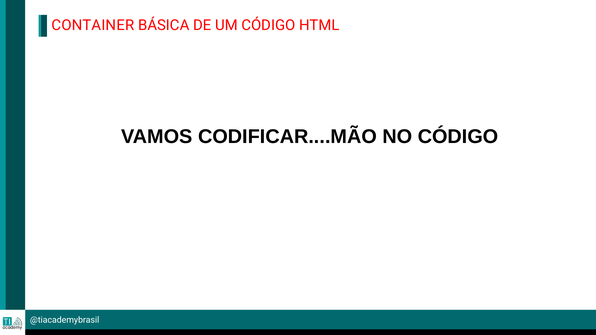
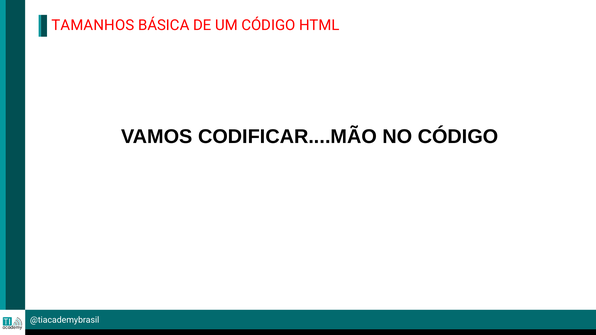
CONTAINER: CONTAINER -> TAMANHOS
